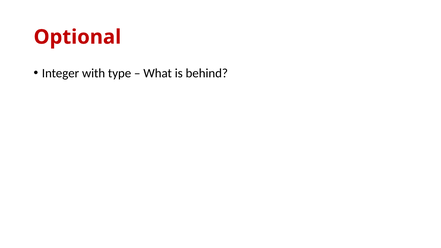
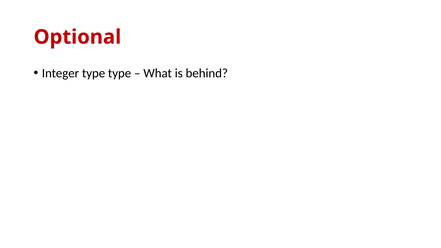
Integer with: with -> type
